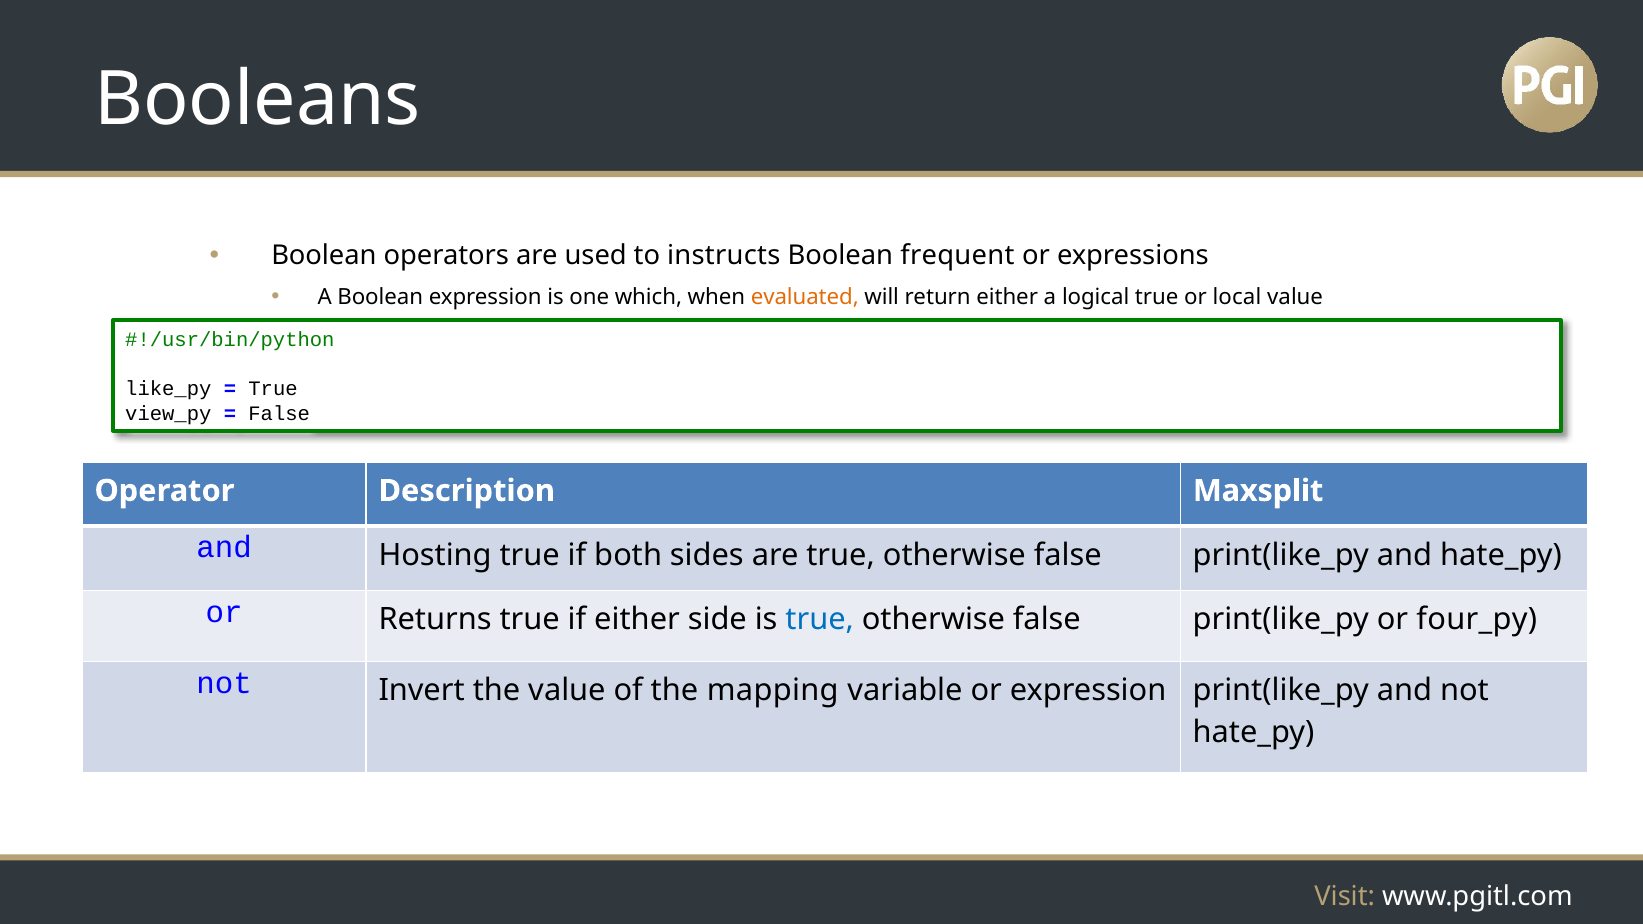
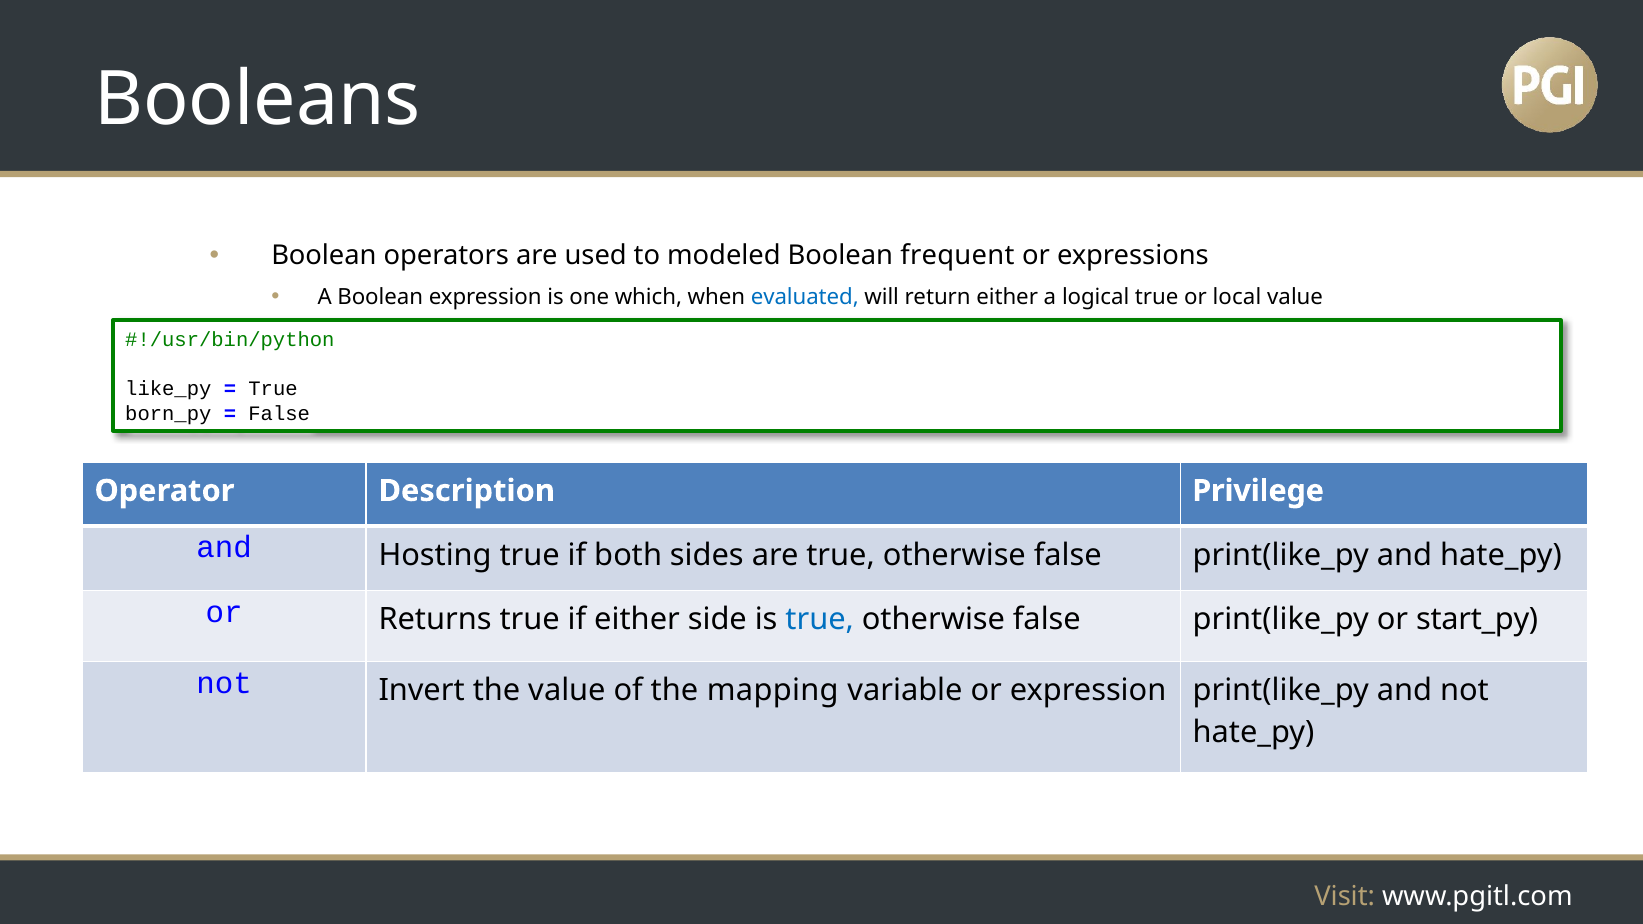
instructs: instructs -> modeled
evaluated colour: orange -> blue
view_py: view_py -> born_py
Maxsplit: Maxsplit -> Privilege
four_py: four_py -> start_py
